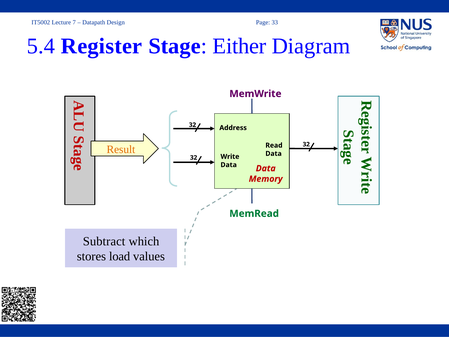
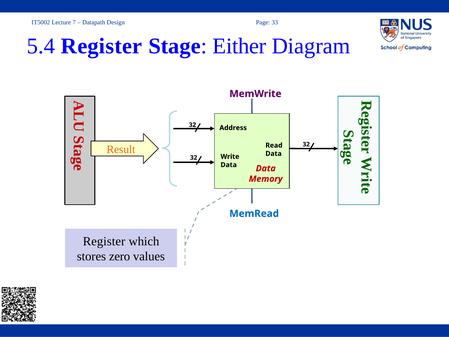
MemRead colour: green -> blue
Subtract at (104, 241): Subtract -> Register
load: load -> zero
